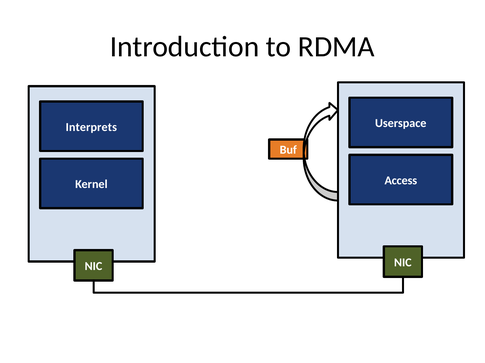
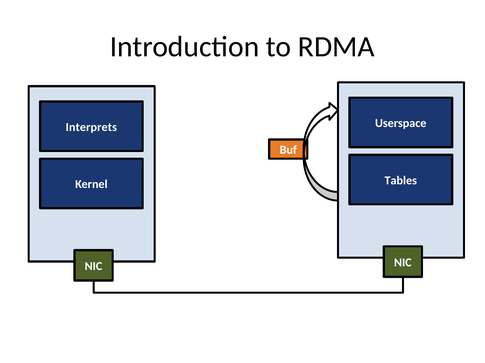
Access: Access -> Tables
